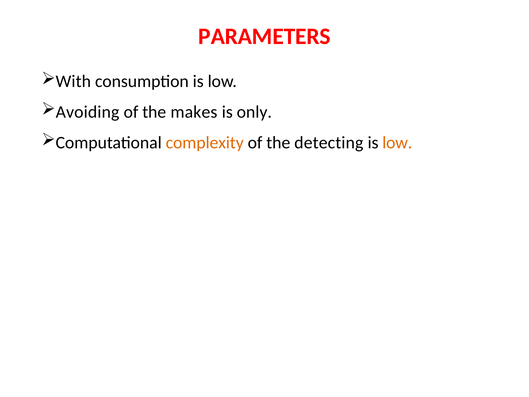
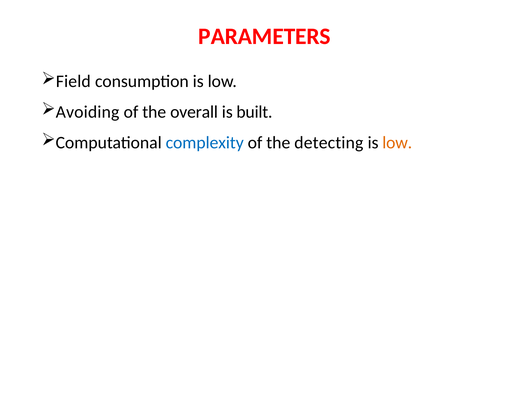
With: With -> Field
makes: makes -> overall
only: only -> built
complexity colour: orange -> blue
